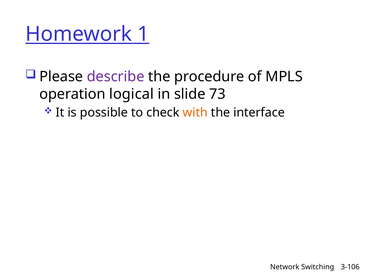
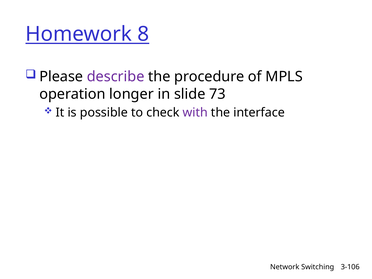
1: 1 -> 8
logical: logical -> longer
with colour: orange -> purple
